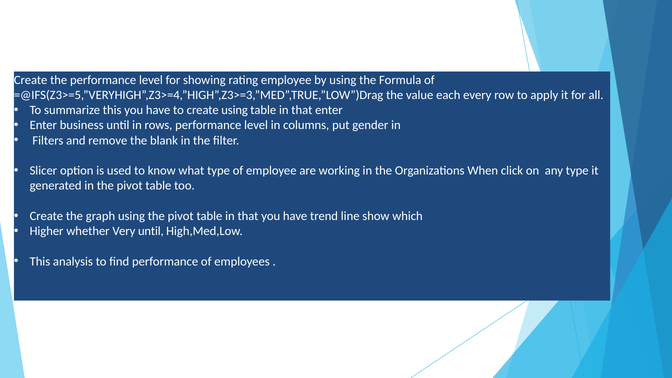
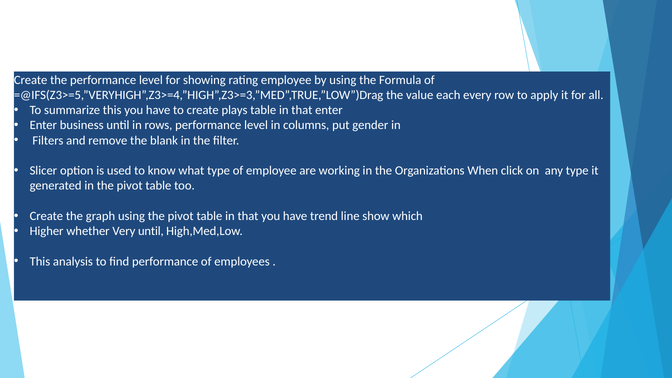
create using: using -> plays
